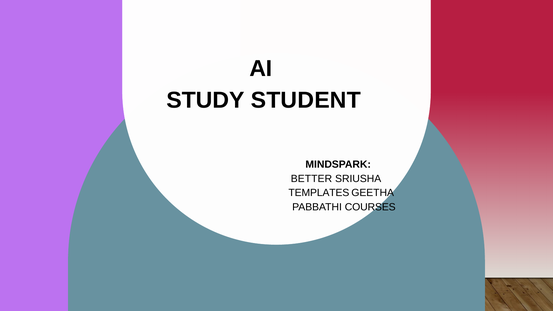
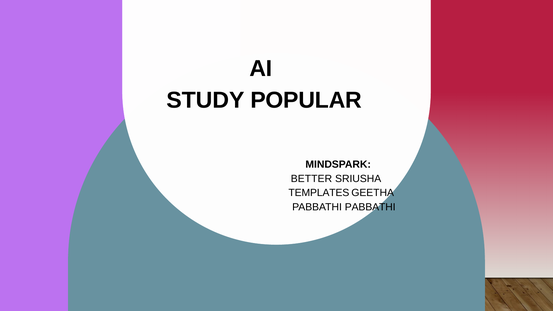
STUDENT: STUDENT -> POPULAR
PABBATHI COURSES: COURSES -> PABBATHI
